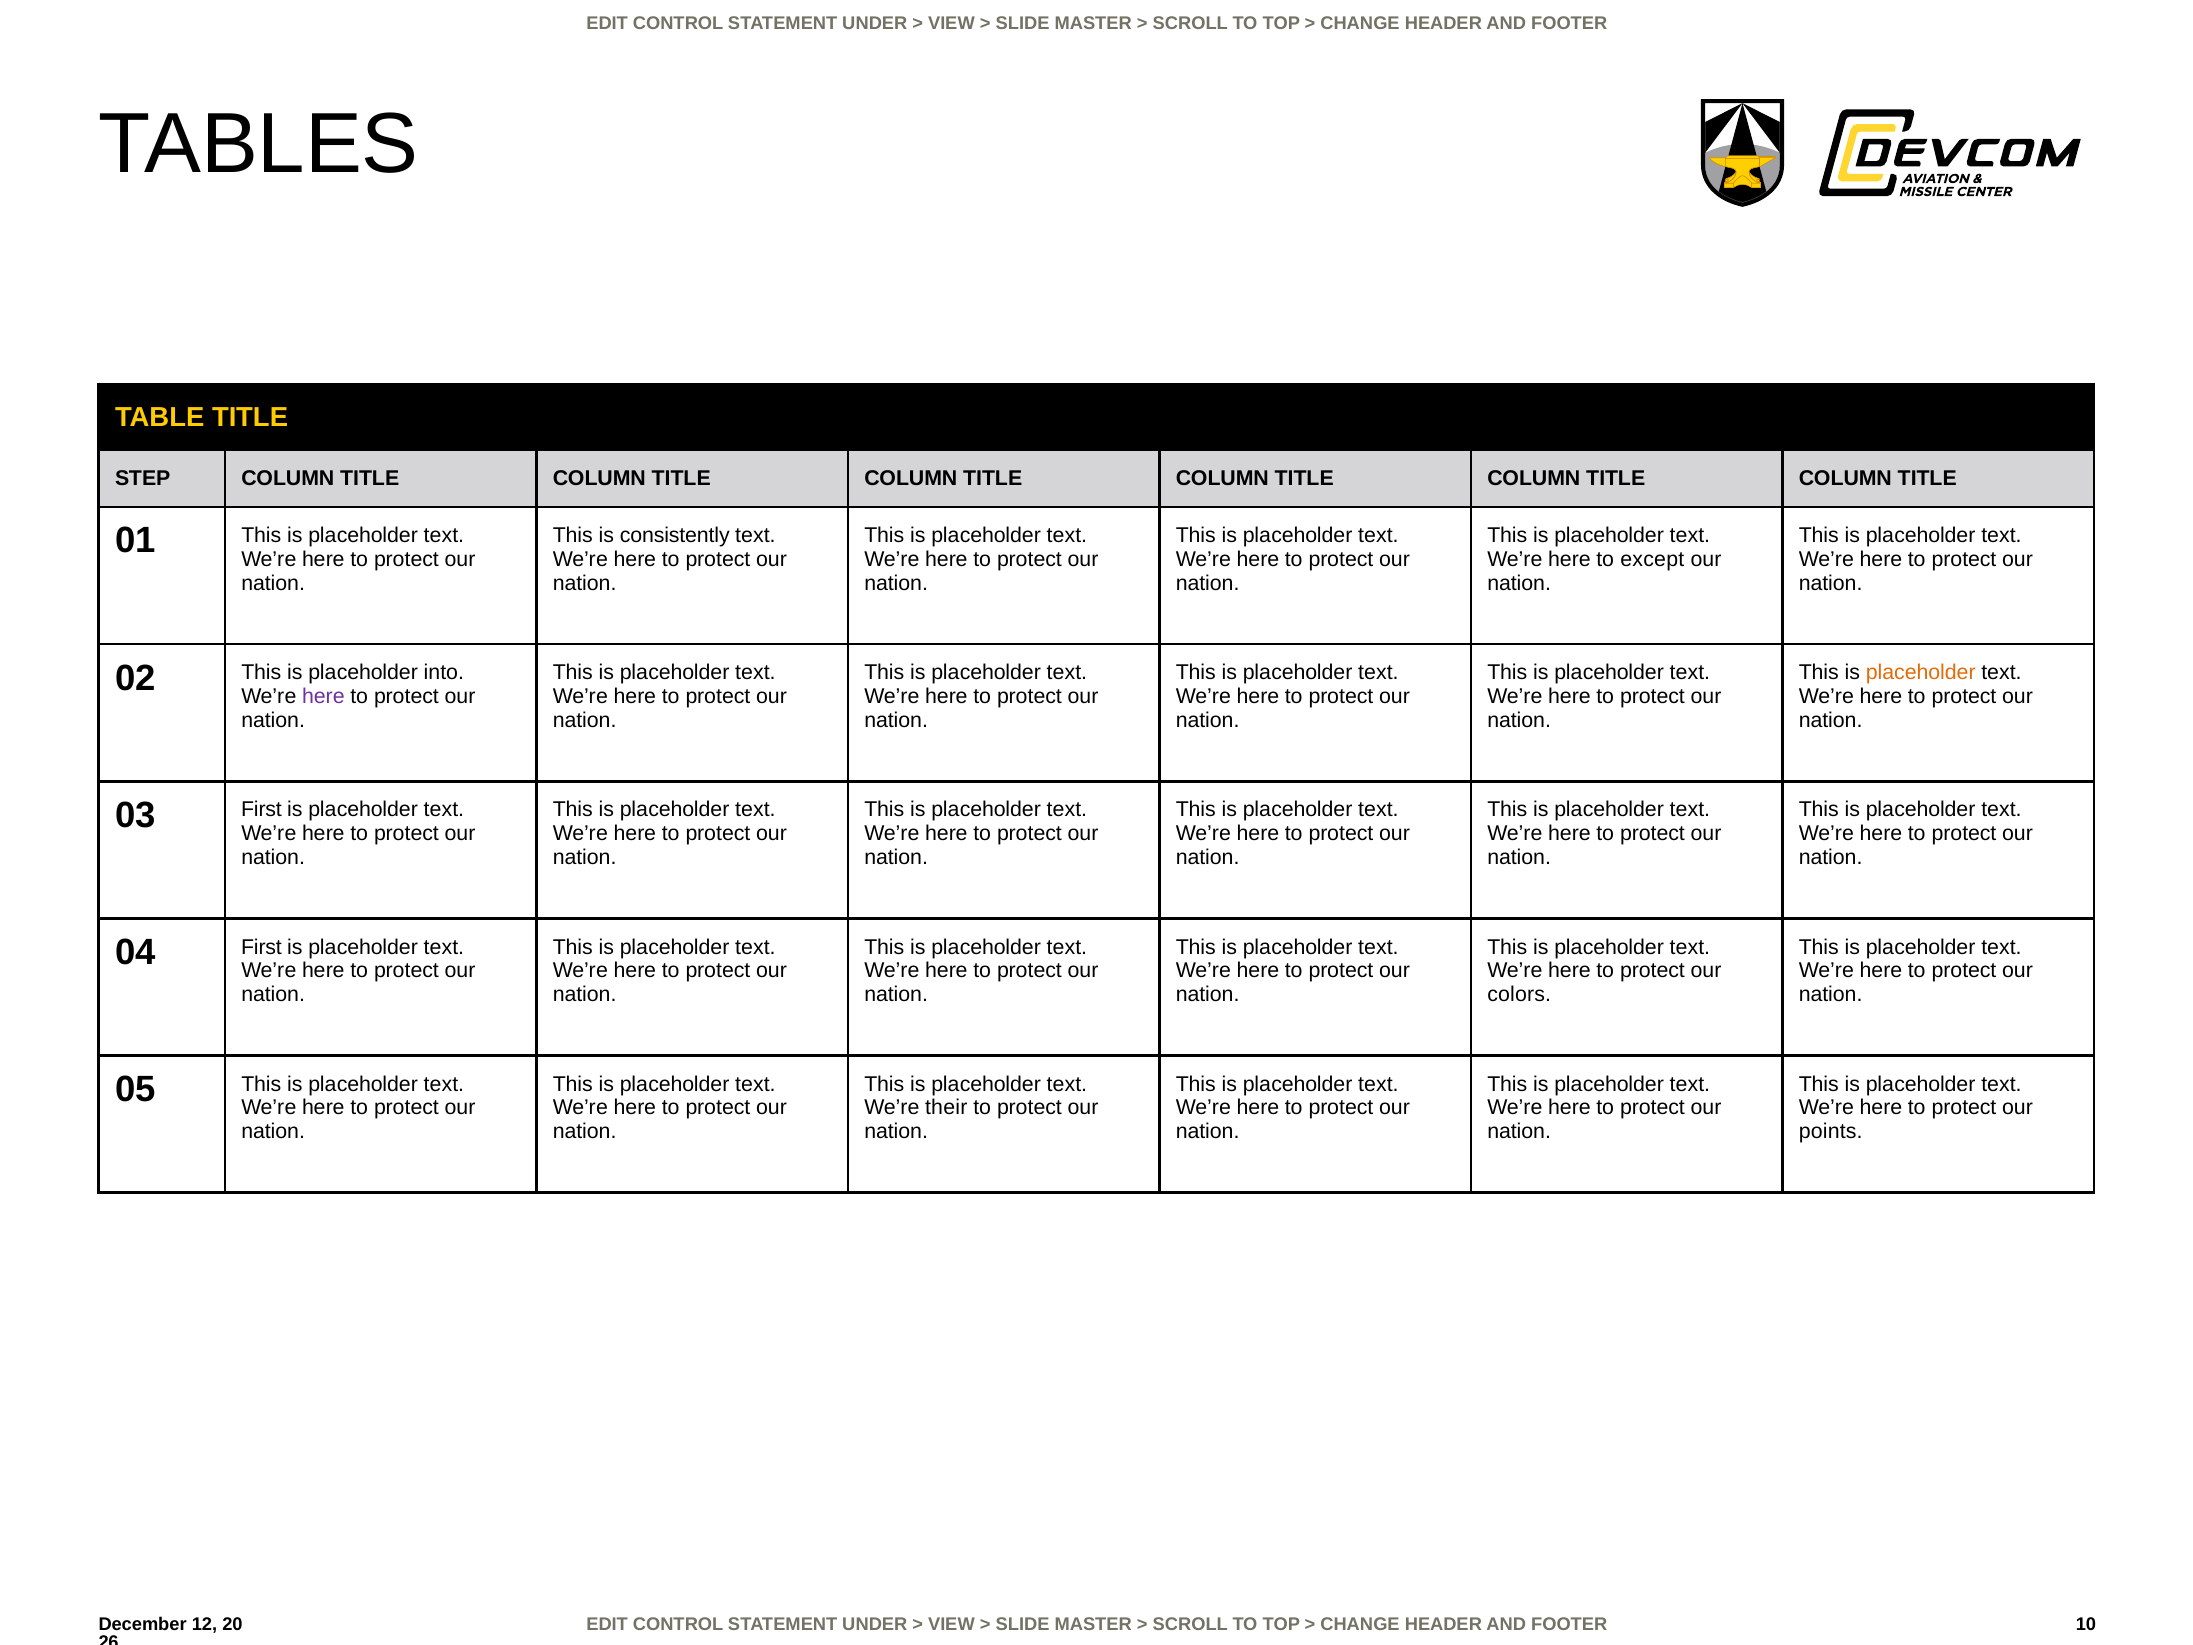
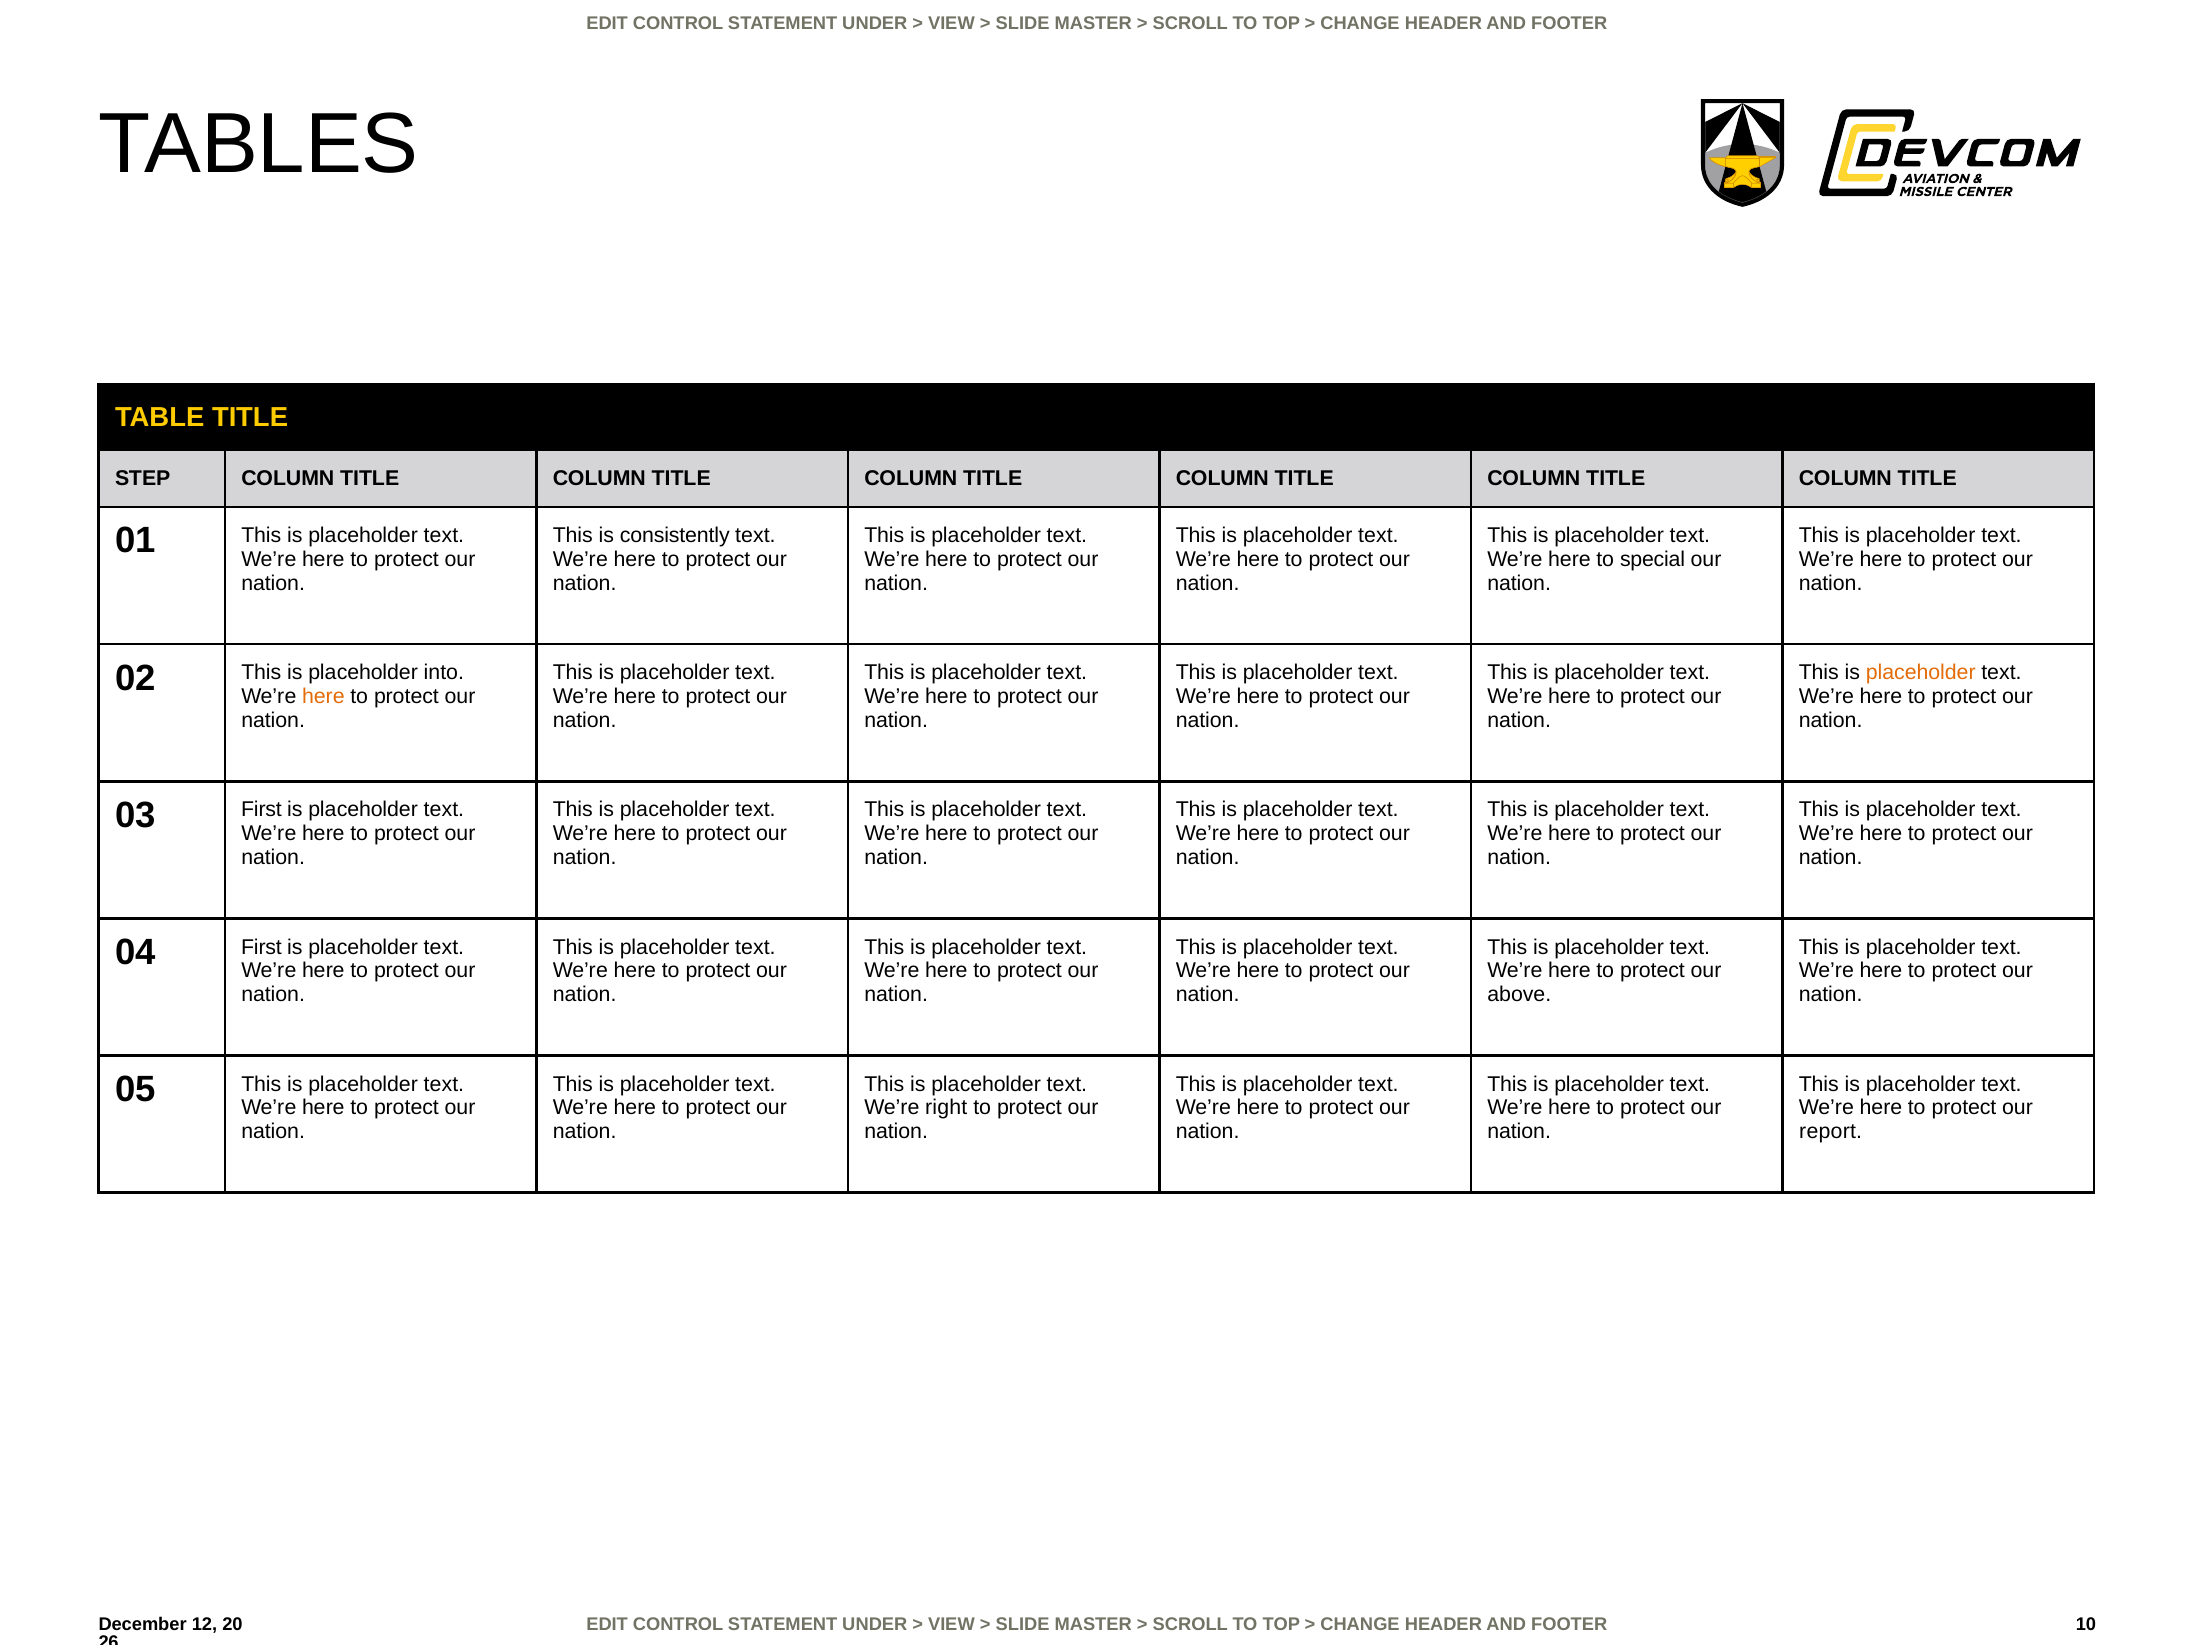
except: except -> special
here at (323, 697) colour: purple -> orange
colors: colors -> above
their: their -> right
points: points -> report
